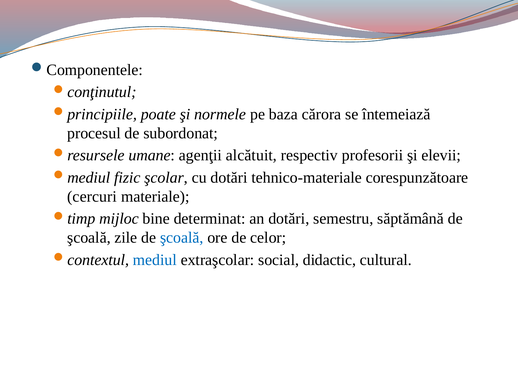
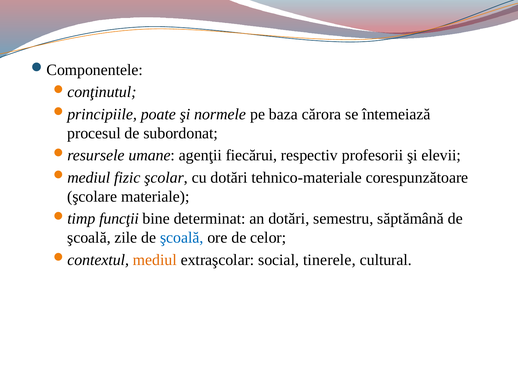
alcătuit: alcătuit -> fiecărui
cercuri: cercuri -> şcolare
mijloc: mijloc -> funcţii
mediul colour: blue -> orange
didactic: didactic -> tinerele
